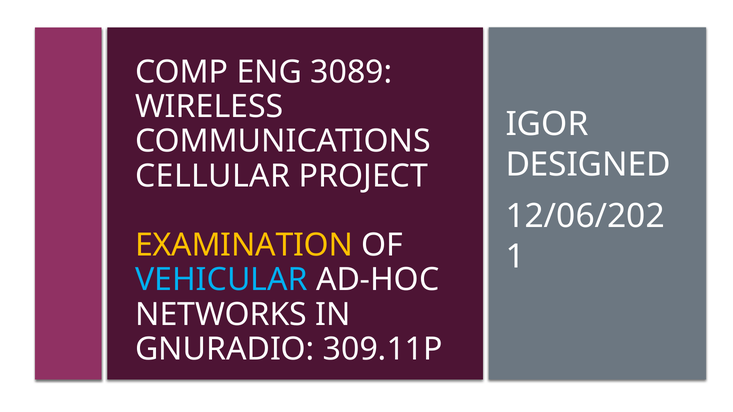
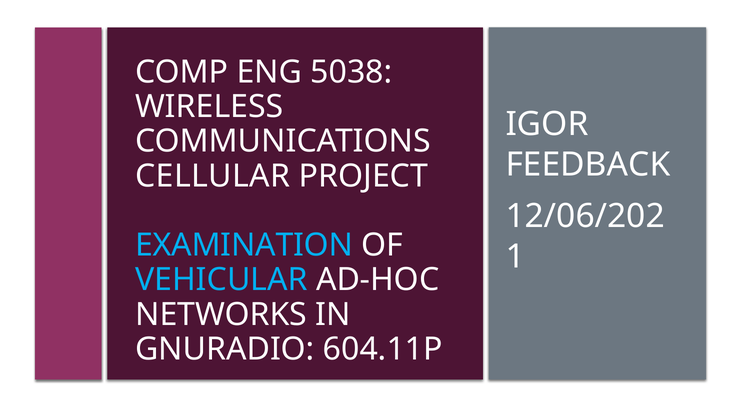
3089: 3089 -> 5038
DESIGNED: DESIGNED -> FEEDBACK
EXAMINATION colour: yellow -> light blue
309.11P: 309.11P -> 604.11P
